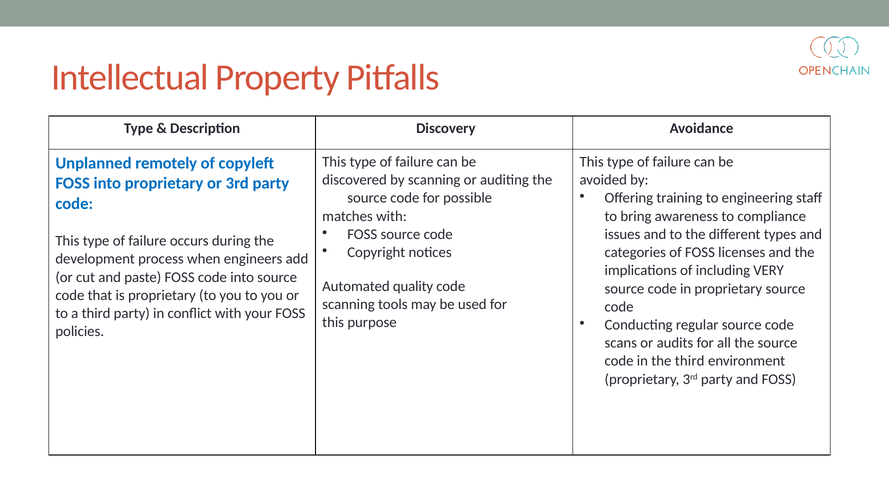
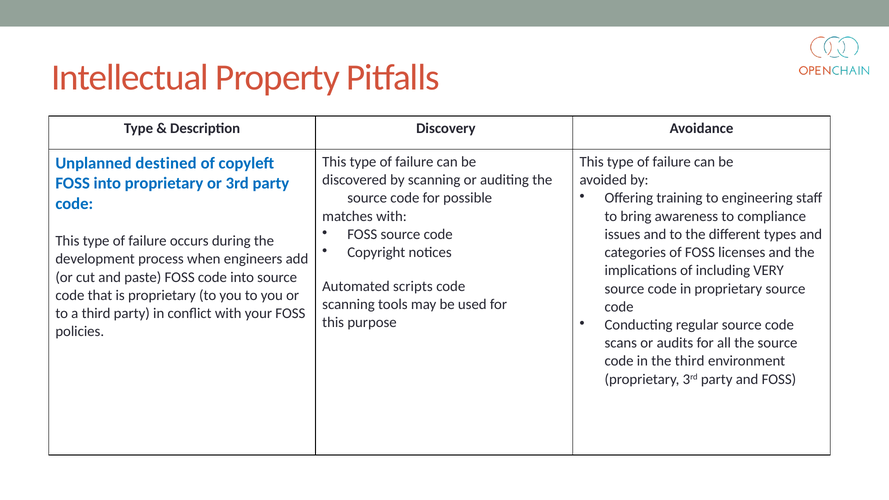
remotely: remotely -> destined
quality: quality -> scripts
